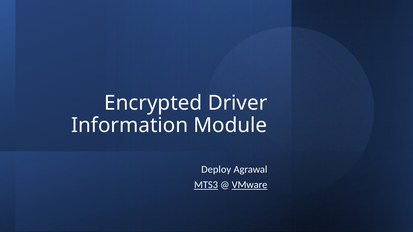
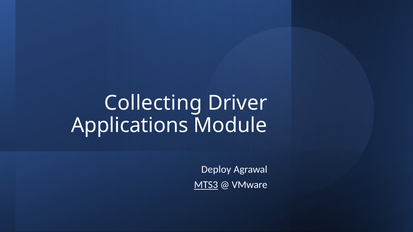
Encrypted: Encrypted -> Collecting
Information: Information -> Applications
VMware underline: present -> none
